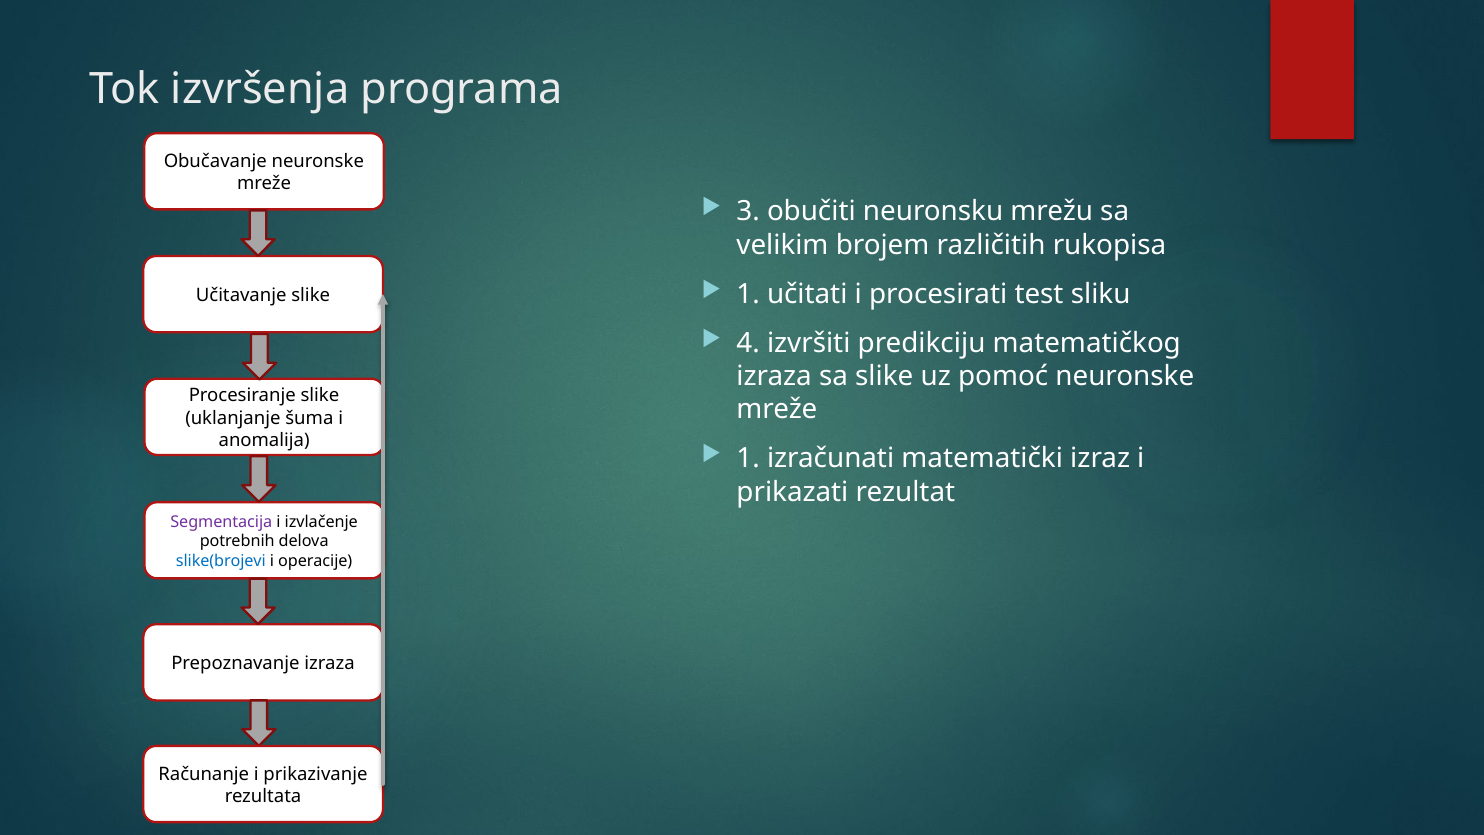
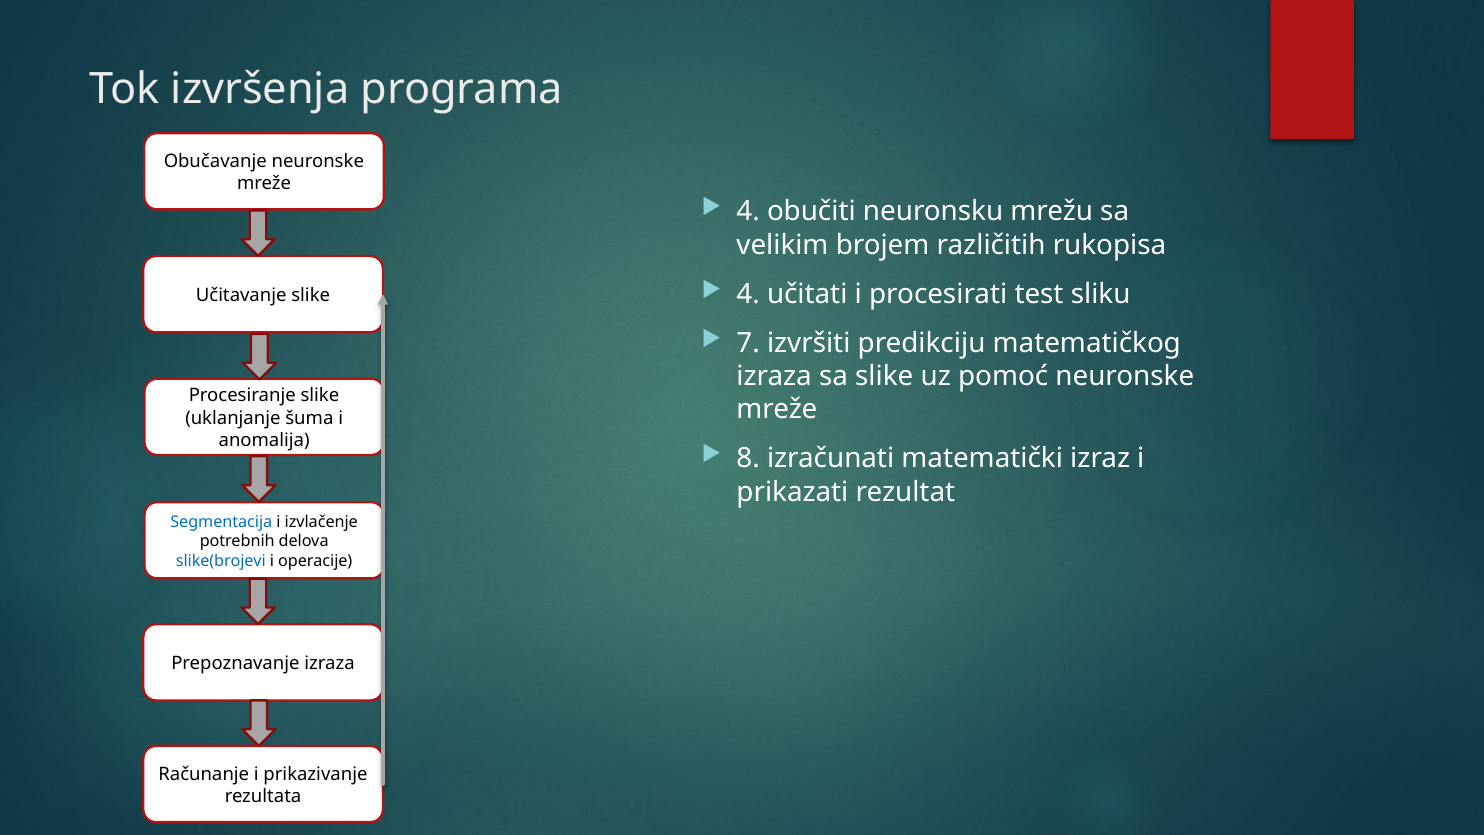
3 at (748, 212): 3 -> 4
1 at (748, 294): 1 -> 4
4: 4 -> 7
1 at (748, 458): 1 -> 8
Segmentacija colour: purple -> blue
